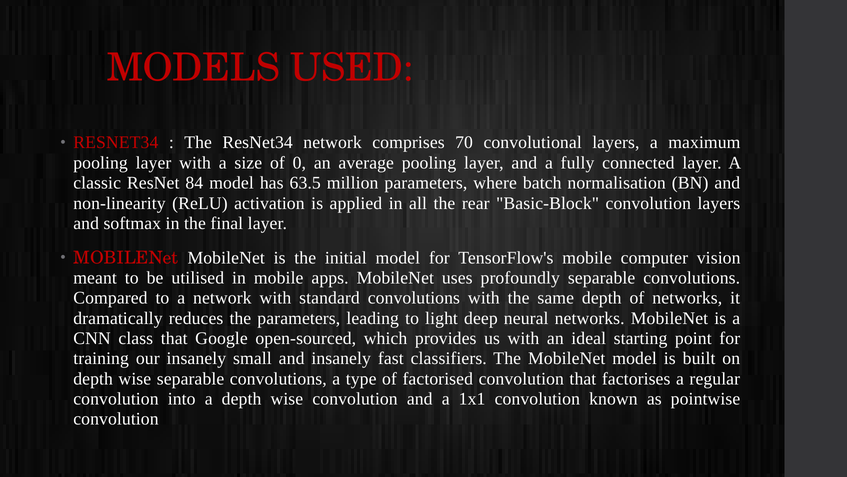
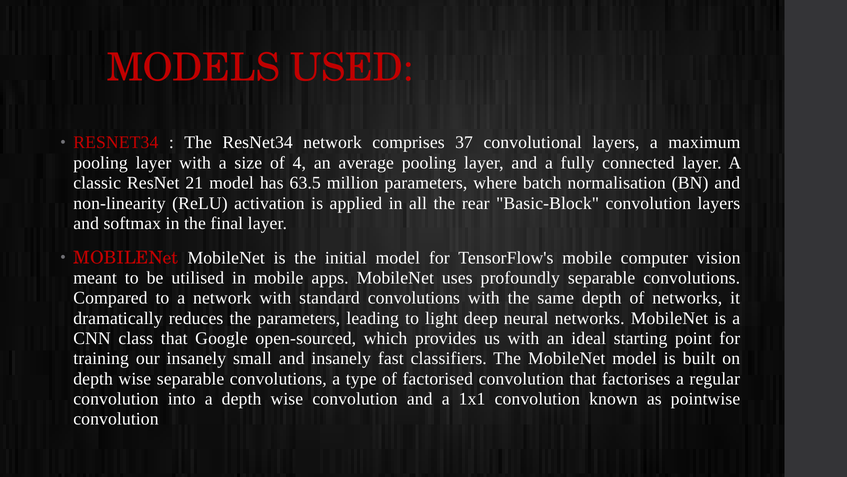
70: 70 -> 37
0: 0 -> 4
84: 84 -> 21
